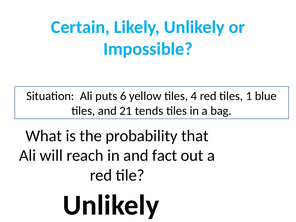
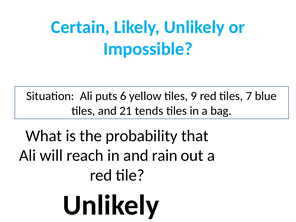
4: 4 -> 9
1: 1 -> 7
fact: fact -> rain
